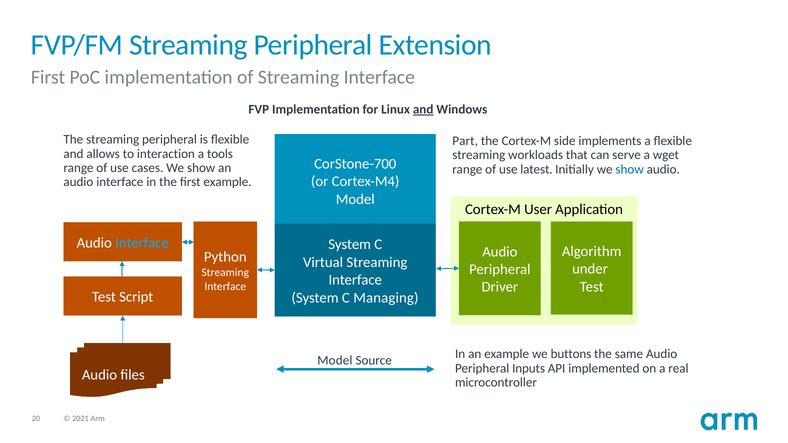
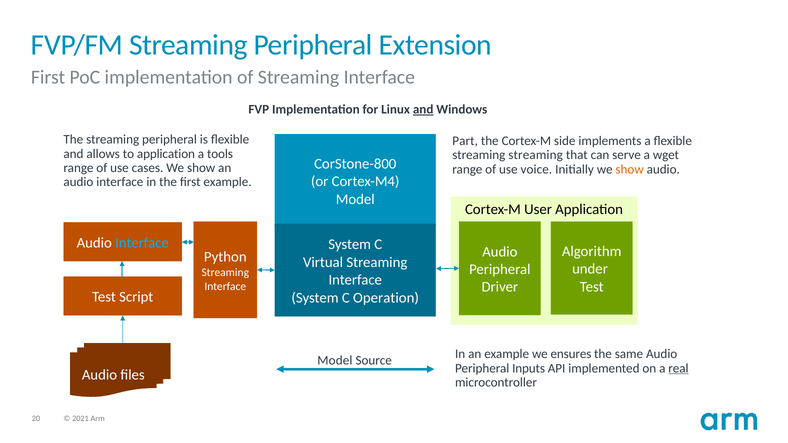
to interaction: interaction -> application
streaming workloads: workloads -> streaming
CorStone-700: CorStone-700 -> CorStone-800
latest: latest -> voice
show at (630, 169) colour: blue -> orange
Managing: Managing -> Operation
buttons: buttons -> ensures
real underline: none -> present
